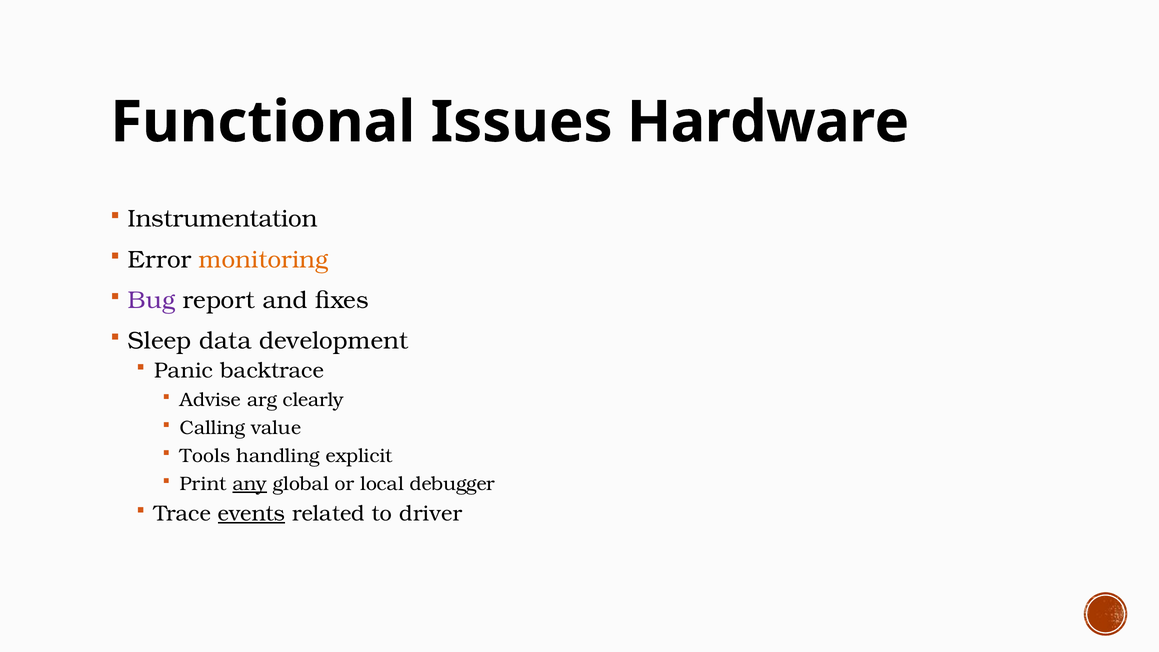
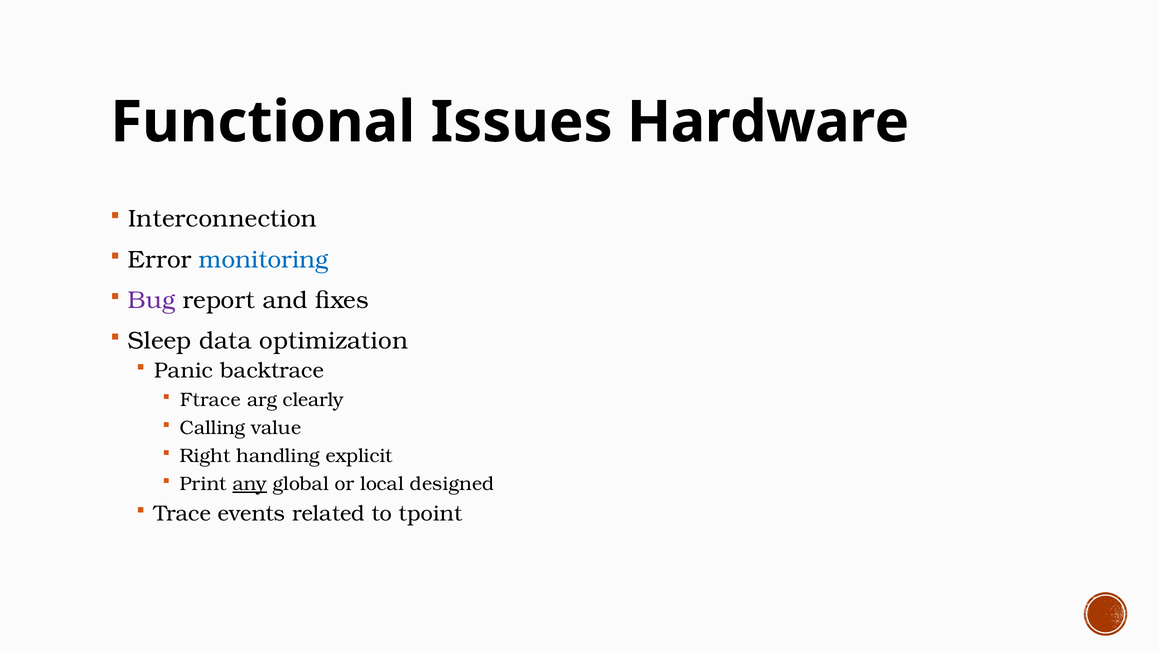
Instrumentation: Instrumentation -> Interconnection
monitoring colour: orange -> blue
development: development -> optimization
Advise: Advise -> Ftrace
Tools: Tools -> Right
debugger: debugger -> designed
events underline: present -> none
driver: driver -> tpoint
